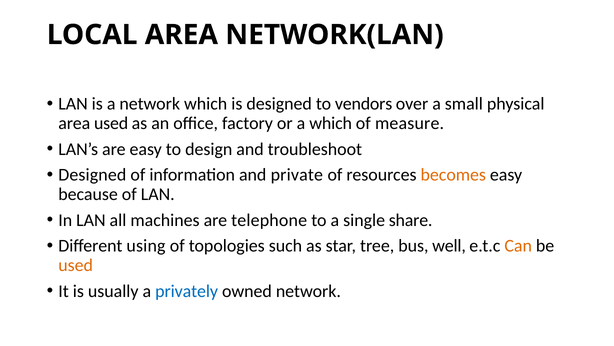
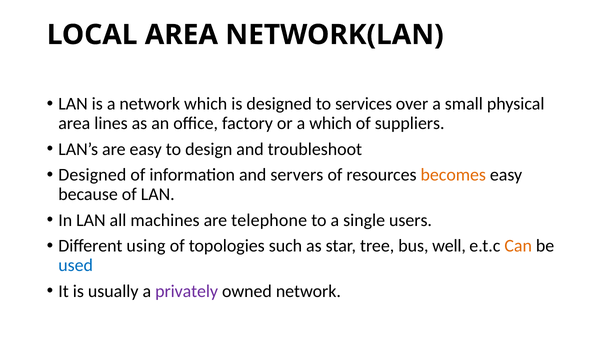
vendors: vendors -> services
area used: used -> lines
measure: measure -> suppliers
private: private -> servers
share: share -> users
used at (76, 265) colour: orange -> blue
privately colour: blue -> purple
